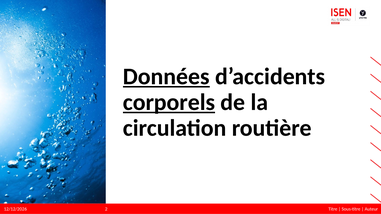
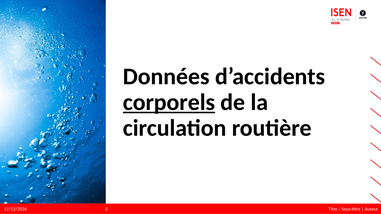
Données underline: present -> none
